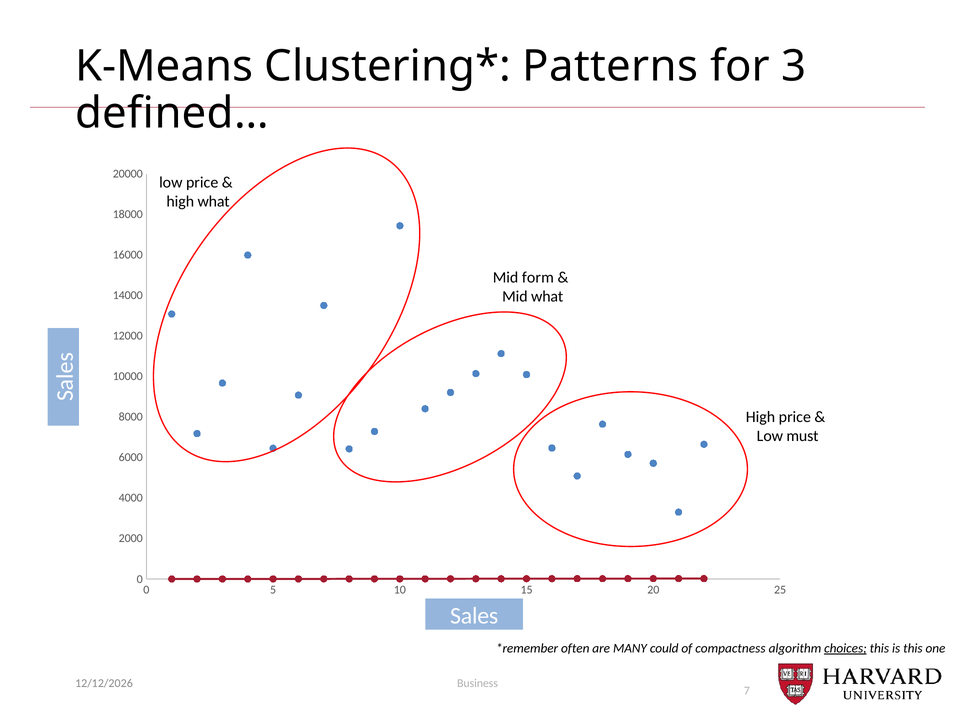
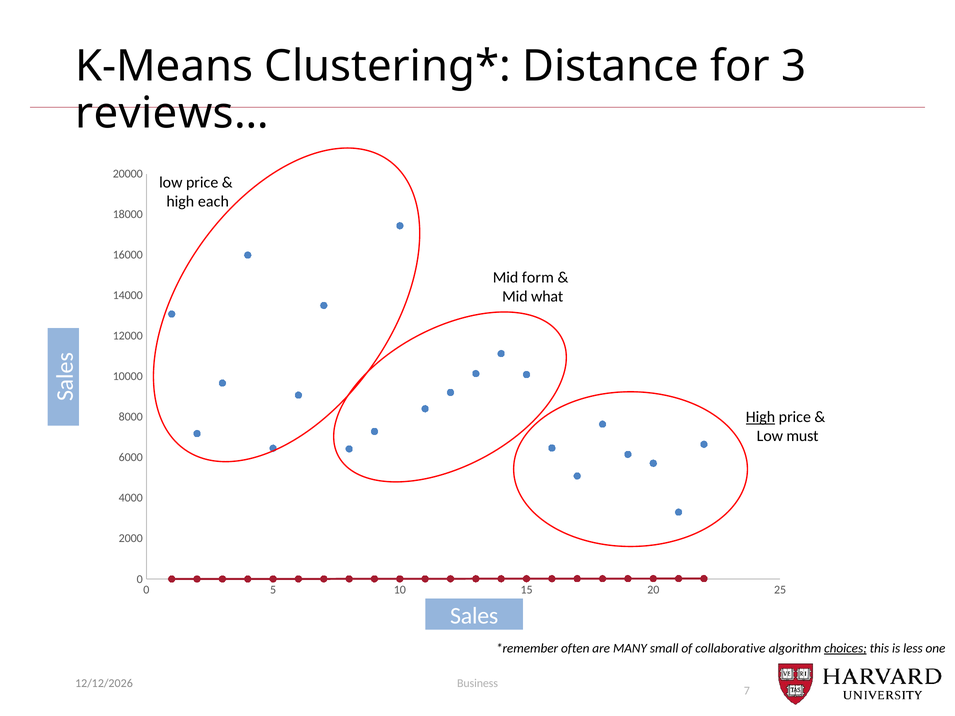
Patterns: Patterns -> Distance
defined…: defined… -> reviews…
high what: what -> each
High at (761, 417) underline: none -> present
could: could -> small
compactness: compactness -> collaborative
is this: this -> less
